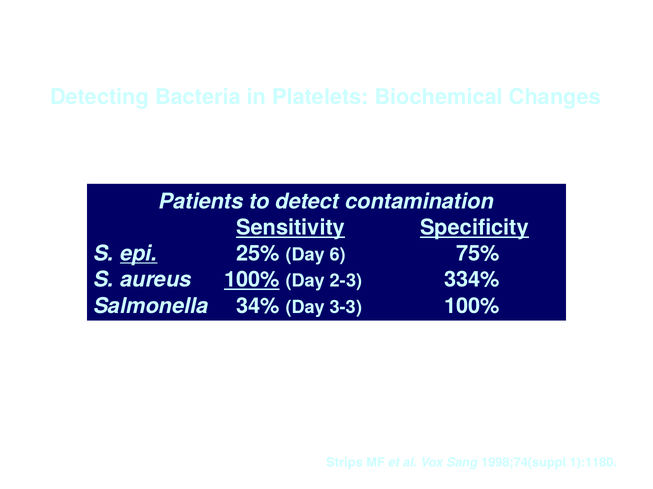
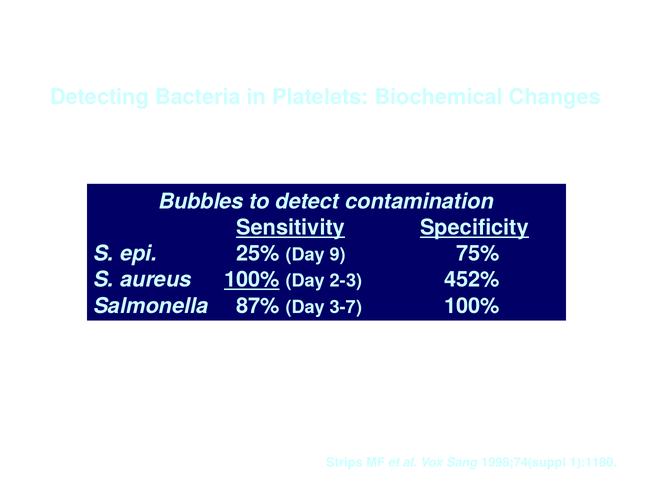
Patients: Patients -> Bubbles
epi underline: present -> none
6: 6 -> 9
334%: 334% -> 452%
34%: 34% -> 87%
3-3: 3-3 -> 3-7
